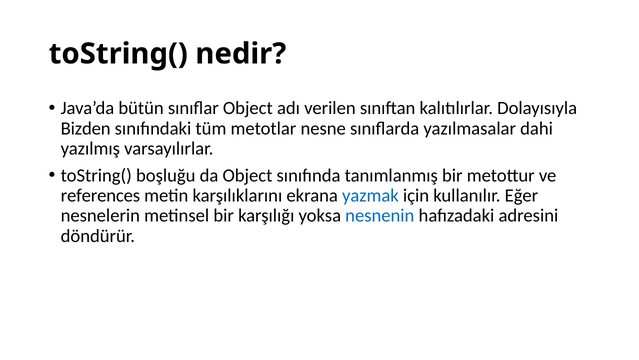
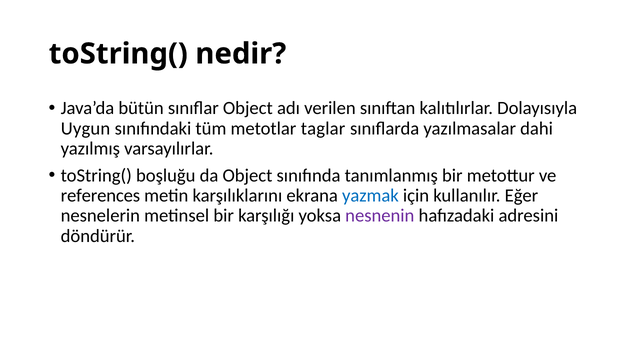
Bizden: Bizden -> Uygun
nesne: nesne -> taglar
nesnenin colour: blue -> purple
